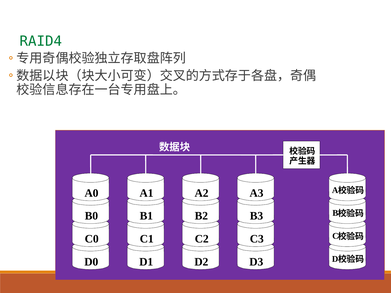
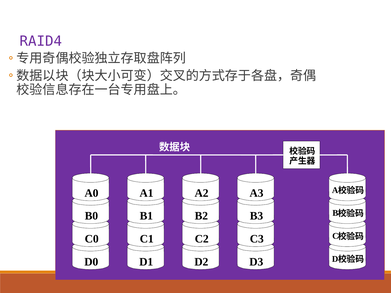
RAID4 colour: green -> purple
